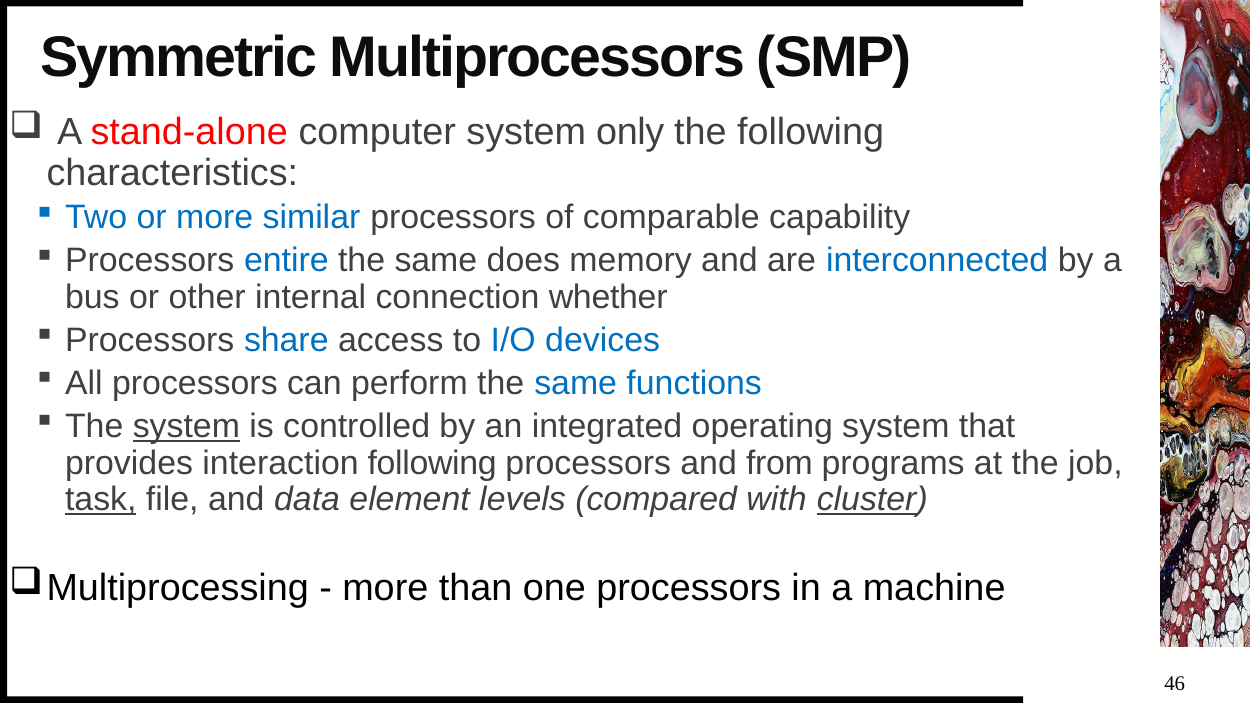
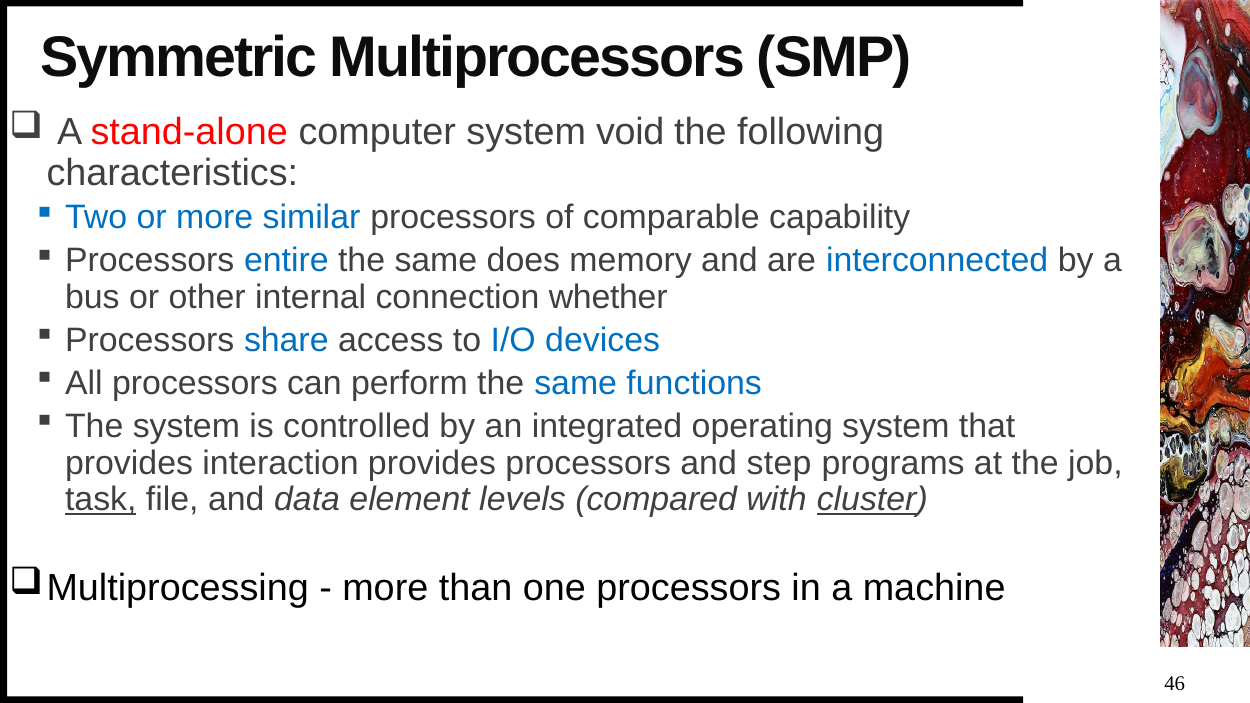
only: only -> void
system at (186, 426) underline: present -> none
interaction following: following -> provides
from: from -> step
